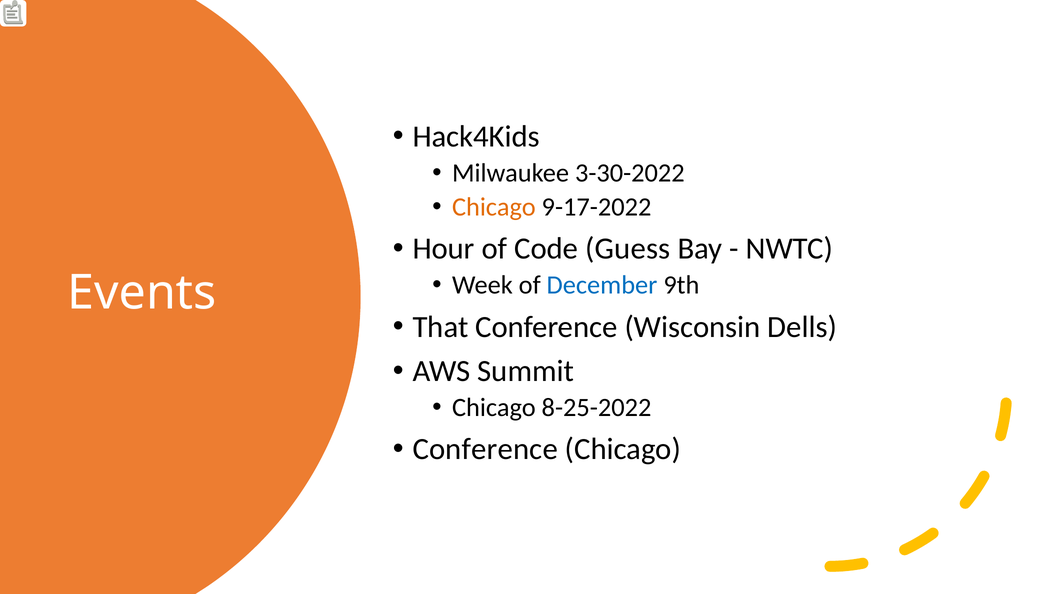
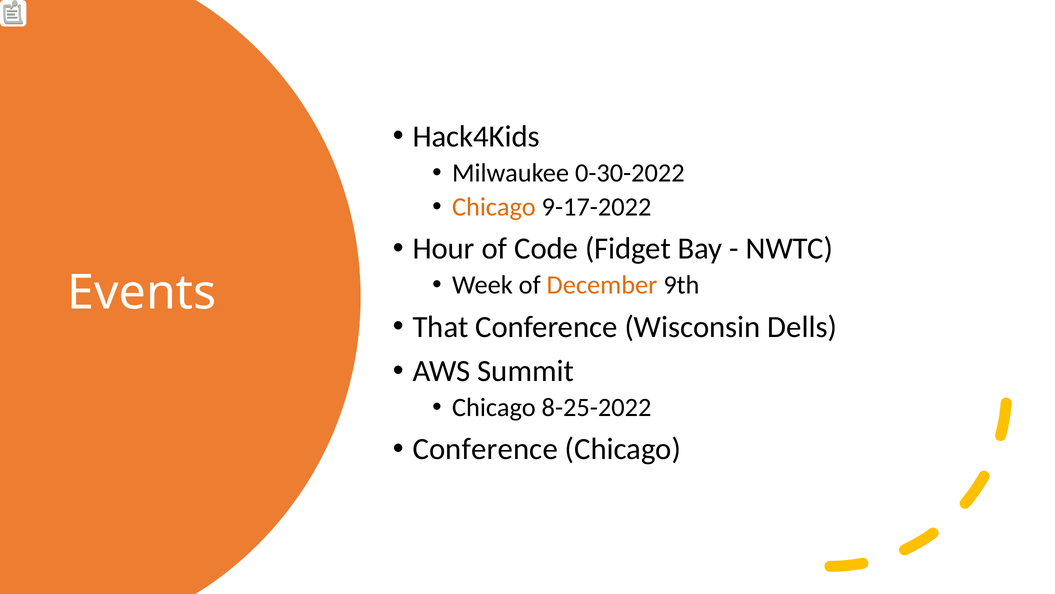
3-30-2022: 3-30-2022 -> 0-30-2022
Guess: Guess -> Fidget
December colour: blue -> orange
